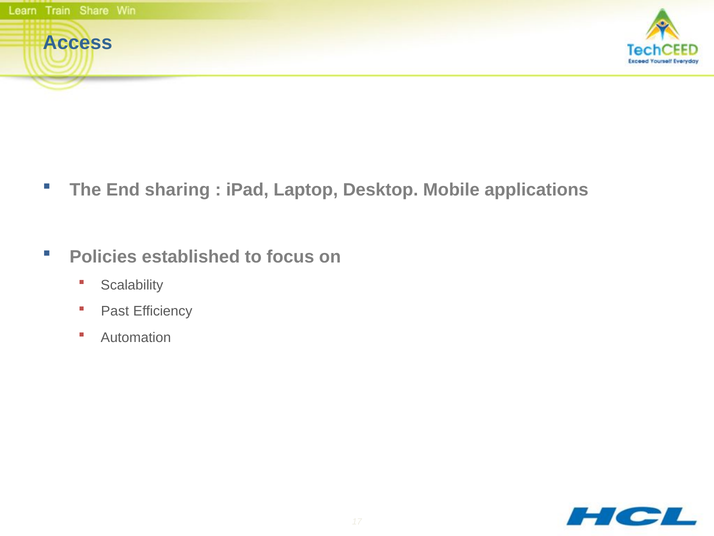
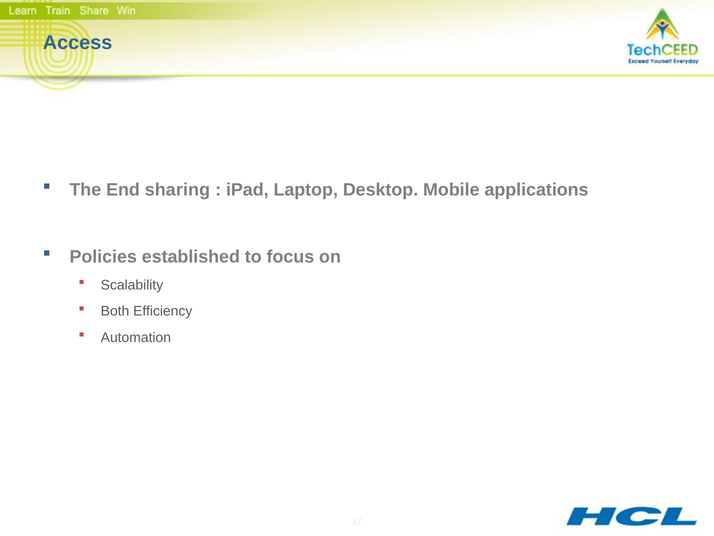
Past: Past -> Both
